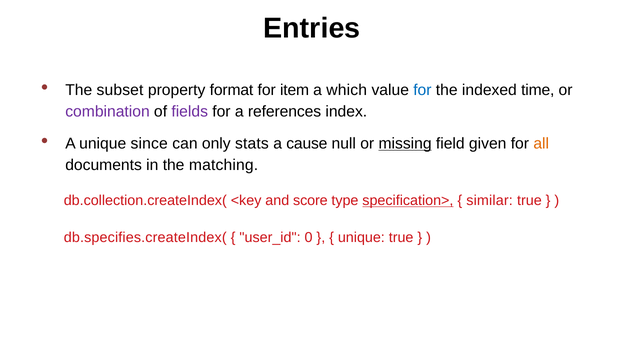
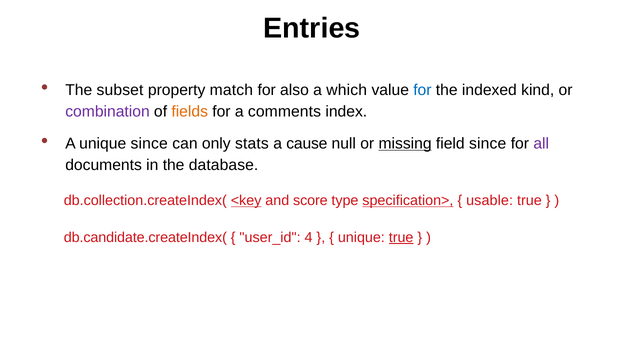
format: format -> match
item: item -> also
time: time -> kind
fields colour: purple -> orange
references: references -> comments
field given: given -> since
all colour: orange -> purple
matching: matching -> database
<key underline: none -> present
similar: similar -> usable
db.specifies.createIndex(: db.specifies.createIndex( -> db.candidate.createIndex(
0: 0 -> 4
true at (401, 238) underline: none -> present
